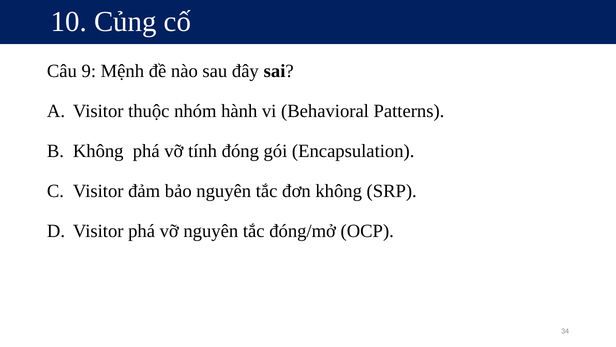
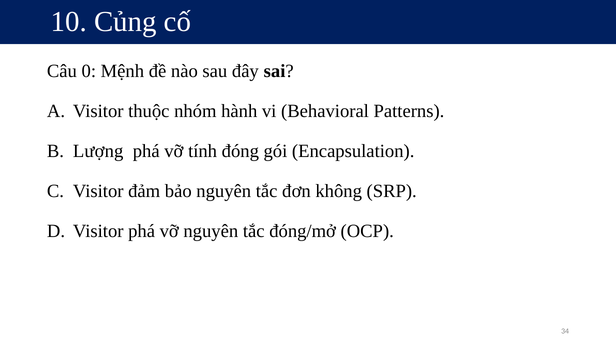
9: 9 -> 0
Không at (98, 151): Không -> Lượng
